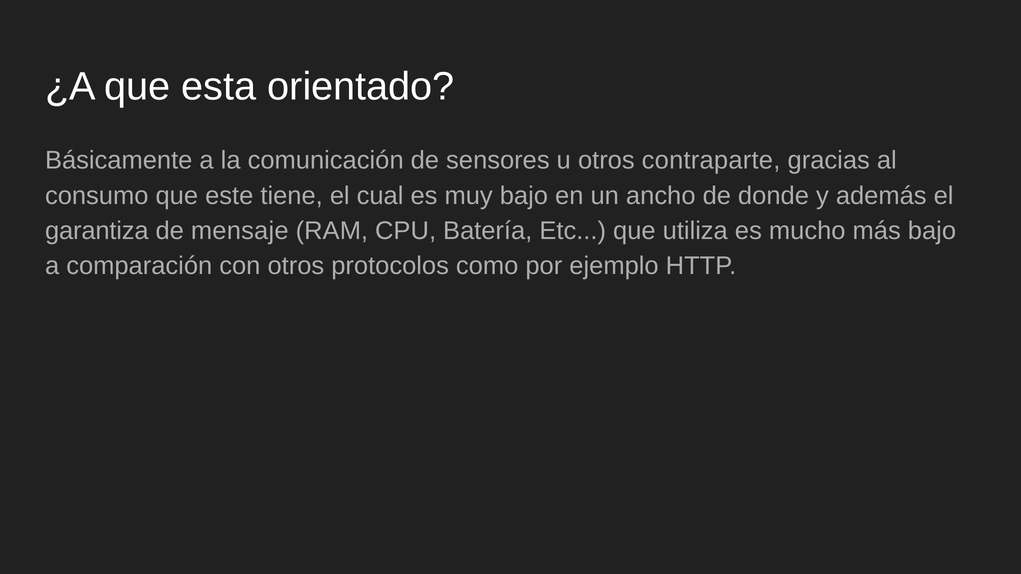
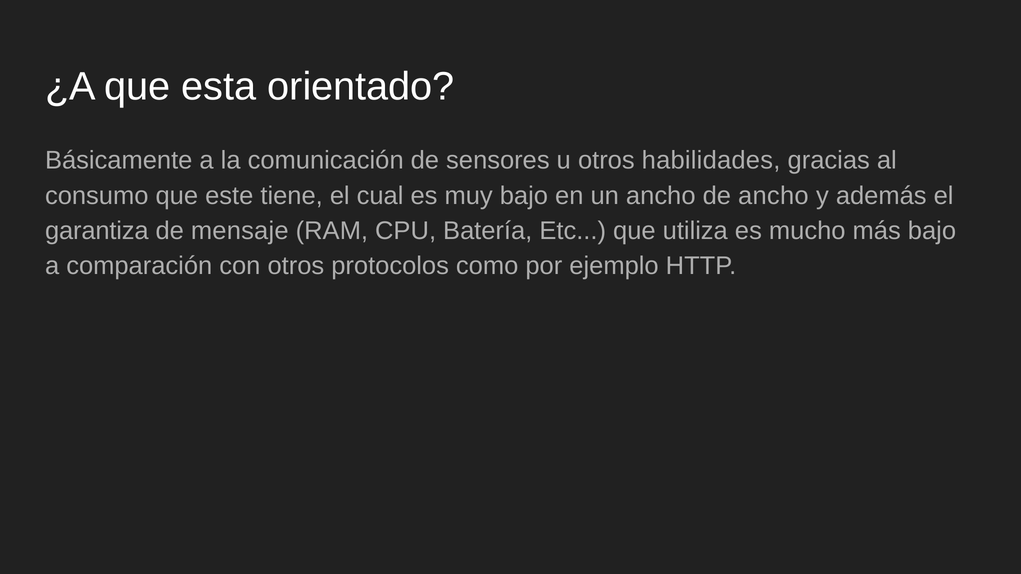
contraparte: contraparte -> habilidades
de donde: donde -> ancho
